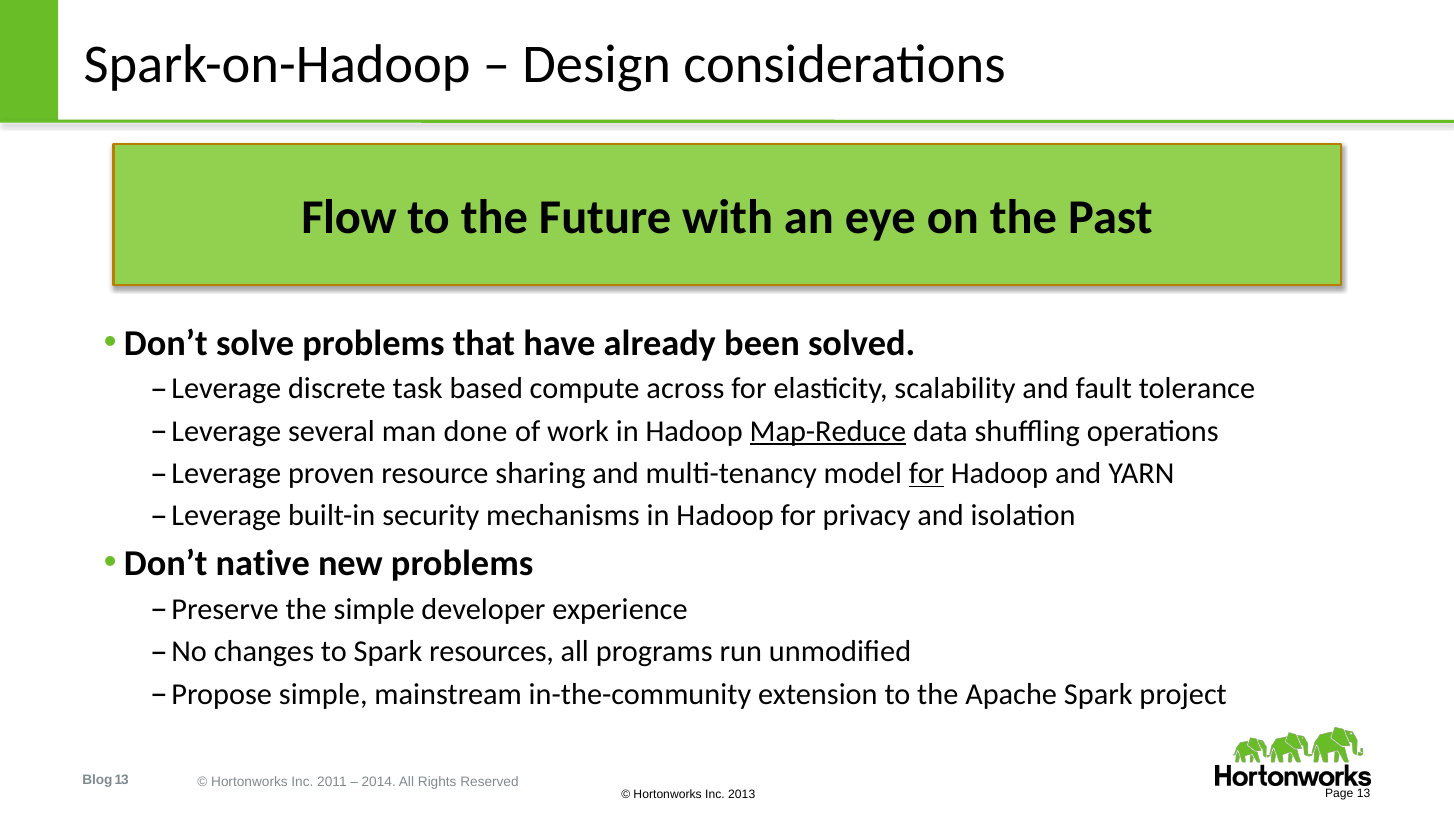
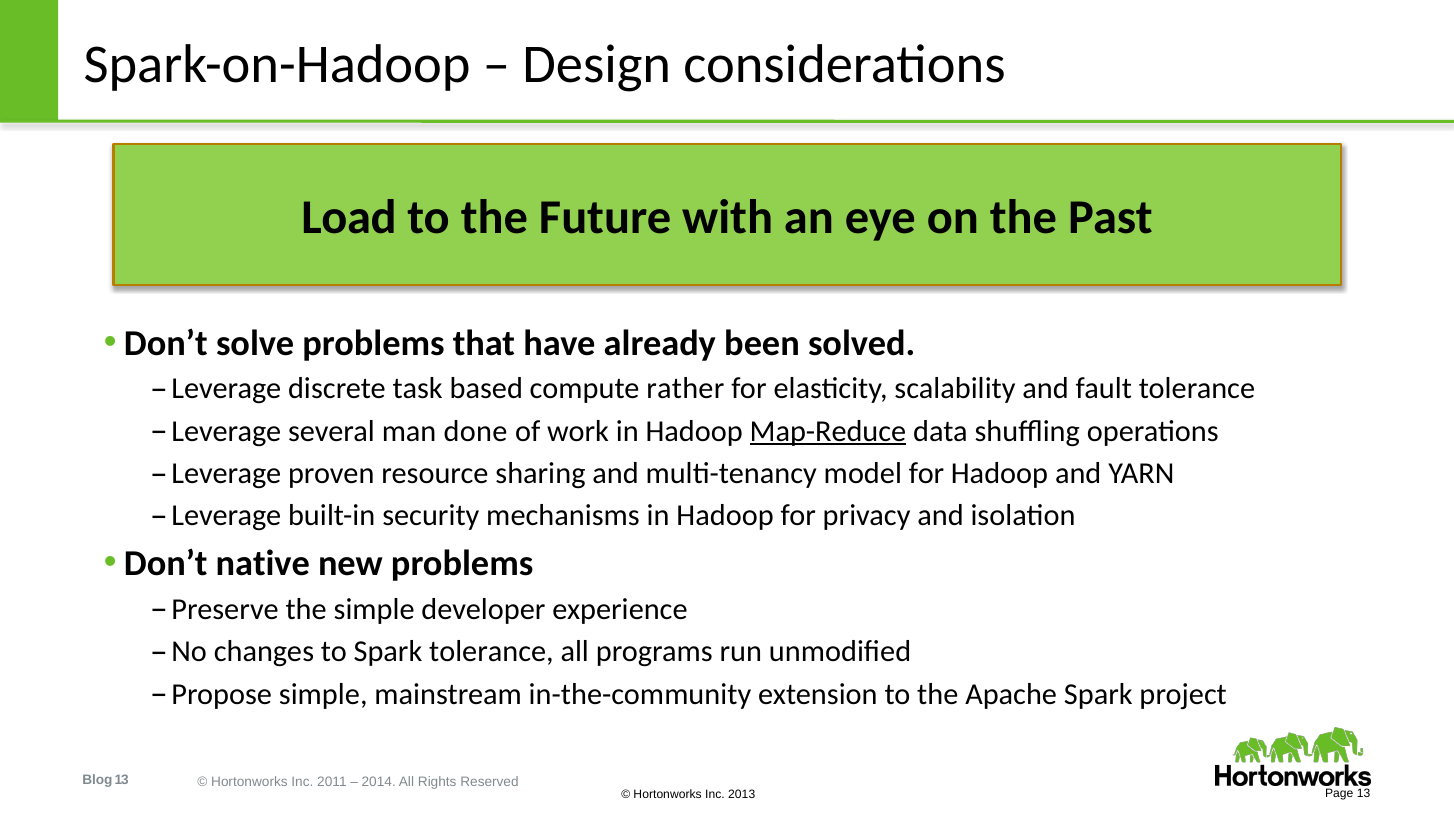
Flow: Flow -> Load
across: across -> rather
for at (927, 474) underline: present -> none
Spark resources: resources -> tolerance
